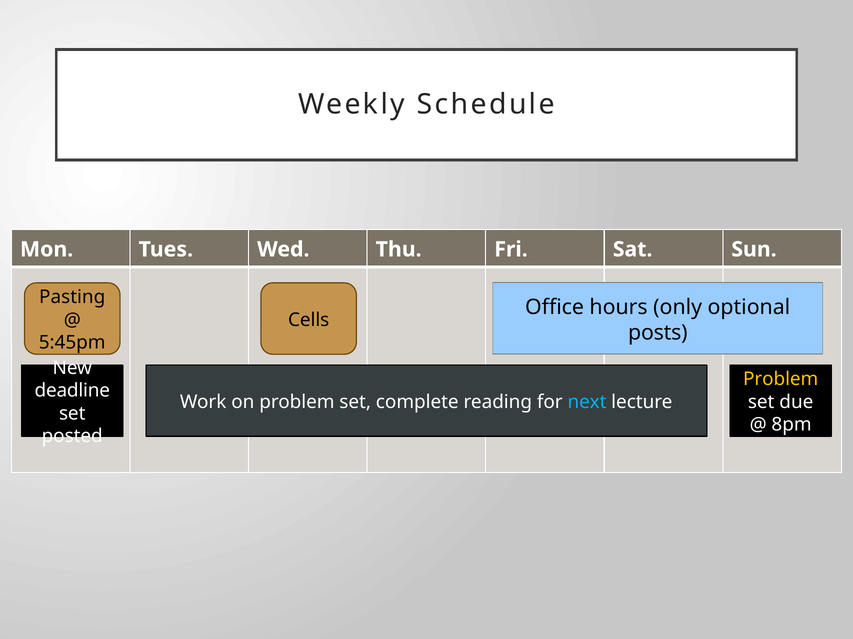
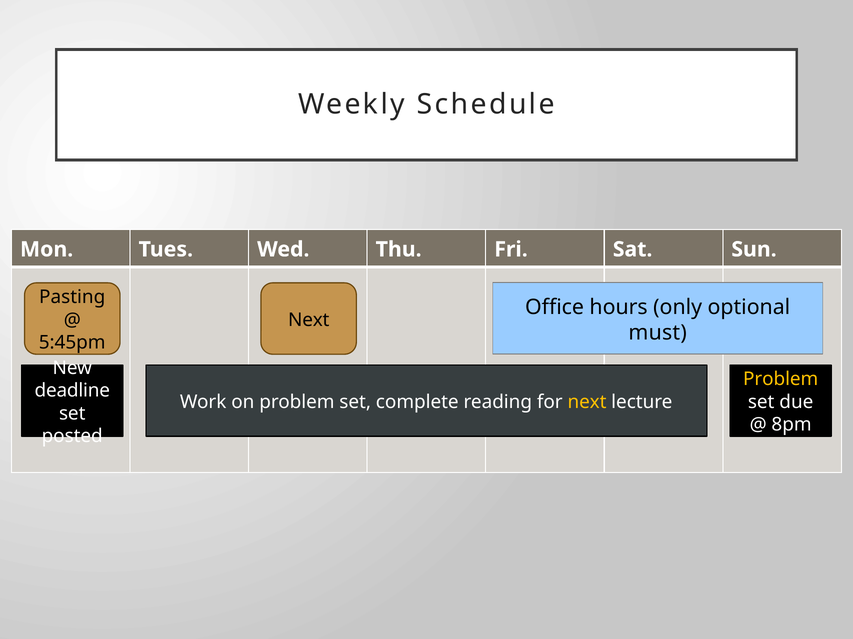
Cells at (309, 320): Cells -> Next
posts: posts -> must
next at (587, 402) colour: light blue -> yellow
